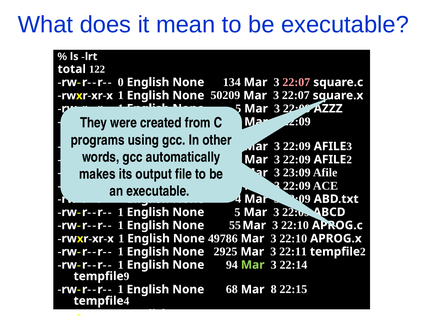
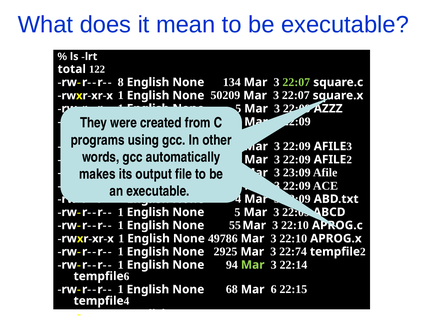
0: 0 -> 8
22:07 at (296, 82) colour: pink -> light green
22:11: 22:11 -> 22:74
9 at (126, 277): 9 -> 6
Mar 8: 8 -> 6
